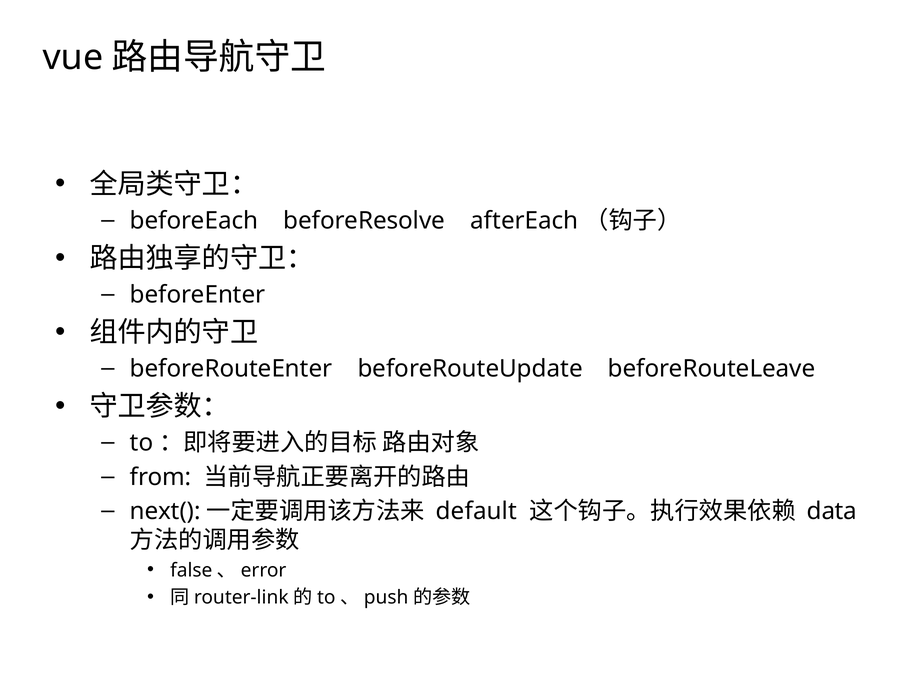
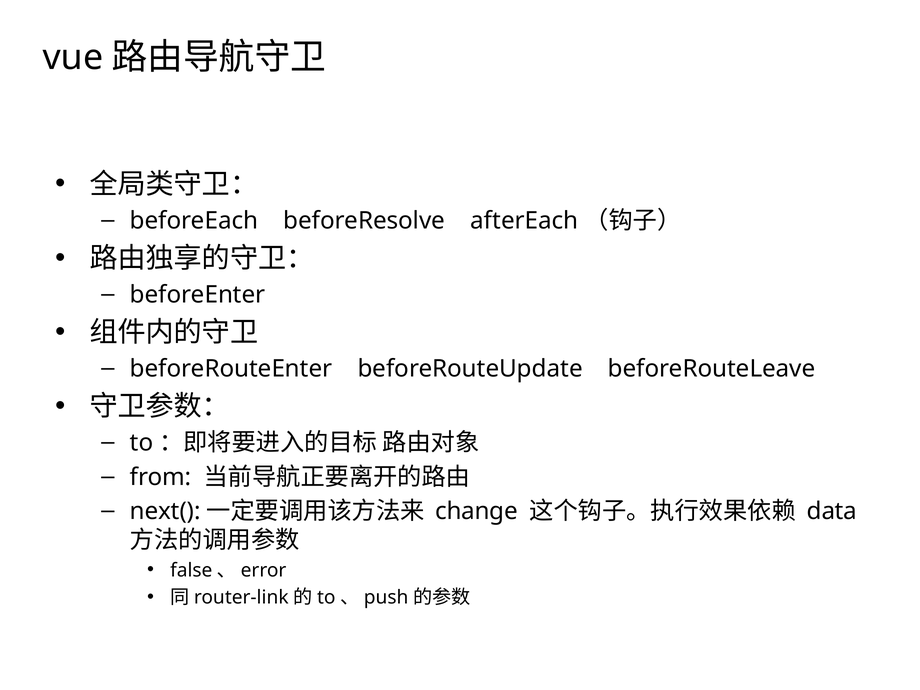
default: default -> change
